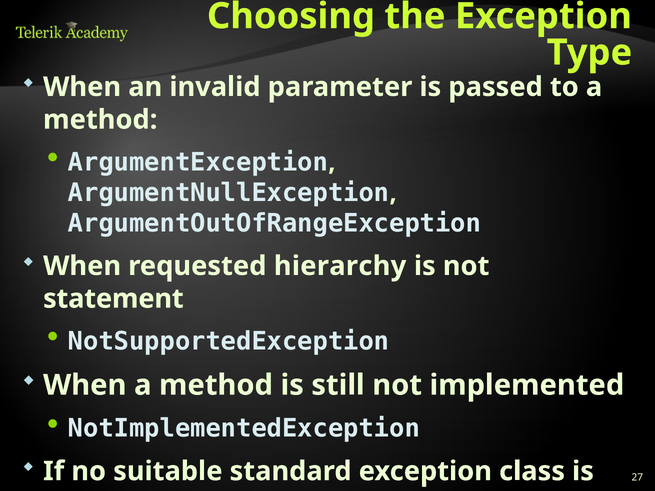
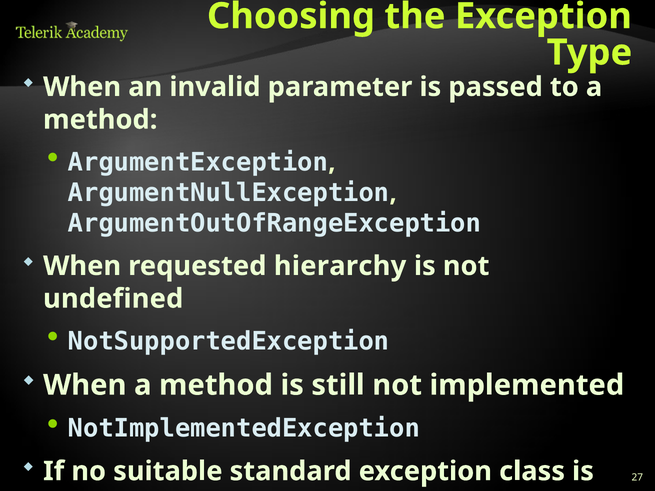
statement: statement -> undefined
